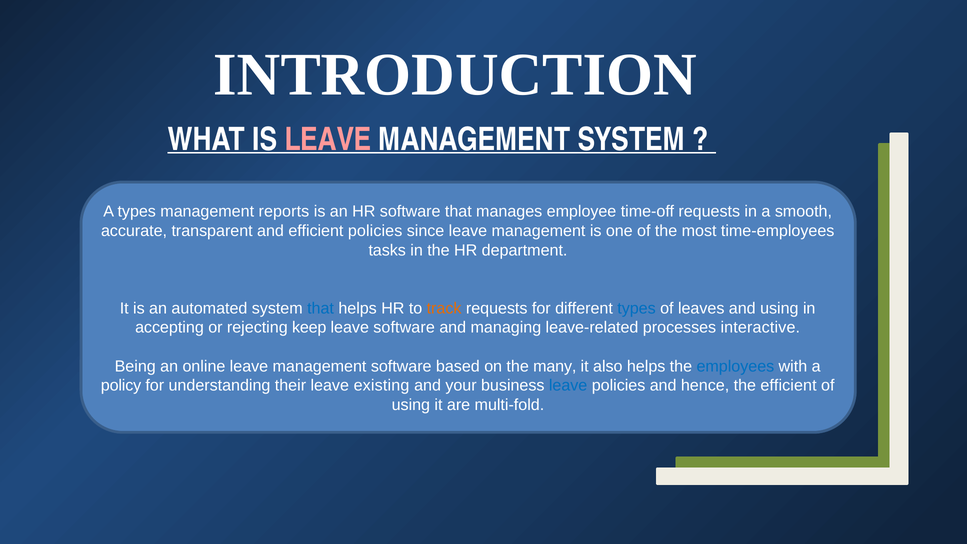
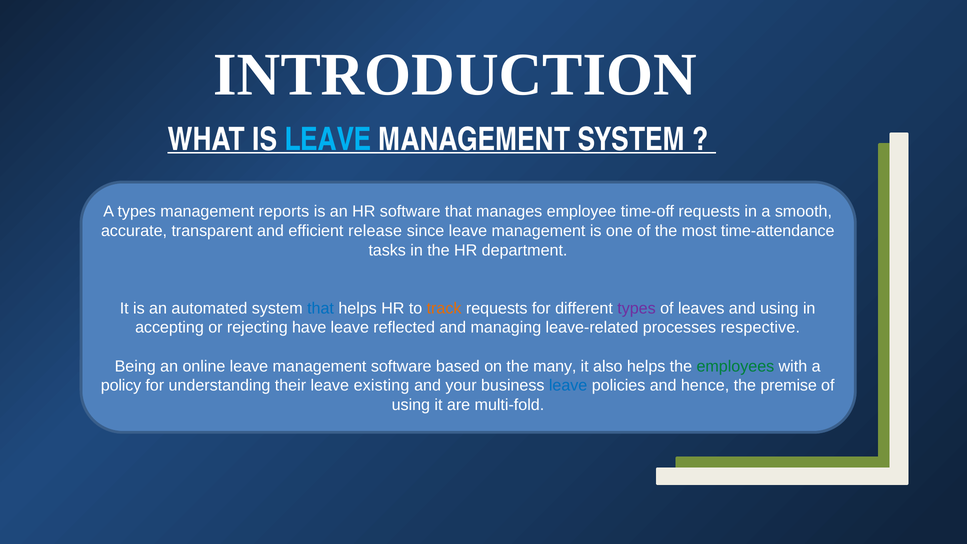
LEAVE at (328, 139) colour: pink -> light blue
efficient policies: policies -> release
time-employees: time-employees -> time-attendance
types at (637, 308) colour: blue -> purple
keep: keep -> have
leave software: software -> reflected
interactive: interactive -> respective
employees colour: blue -> green
the efficient: efficient -> premise
